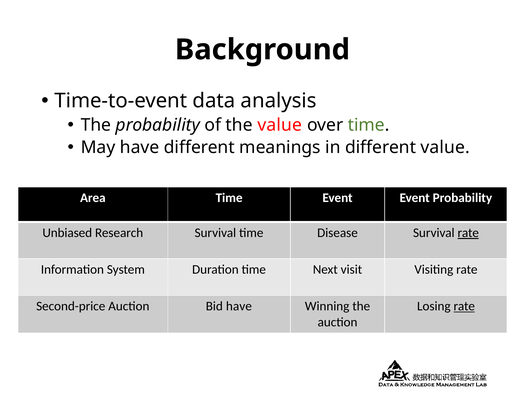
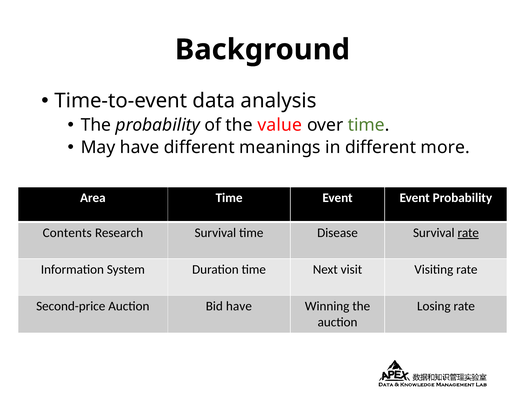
different value: value -> more
Unbiased: Unbiased -> Contents
rate at (464, 306) underline: present -> none
